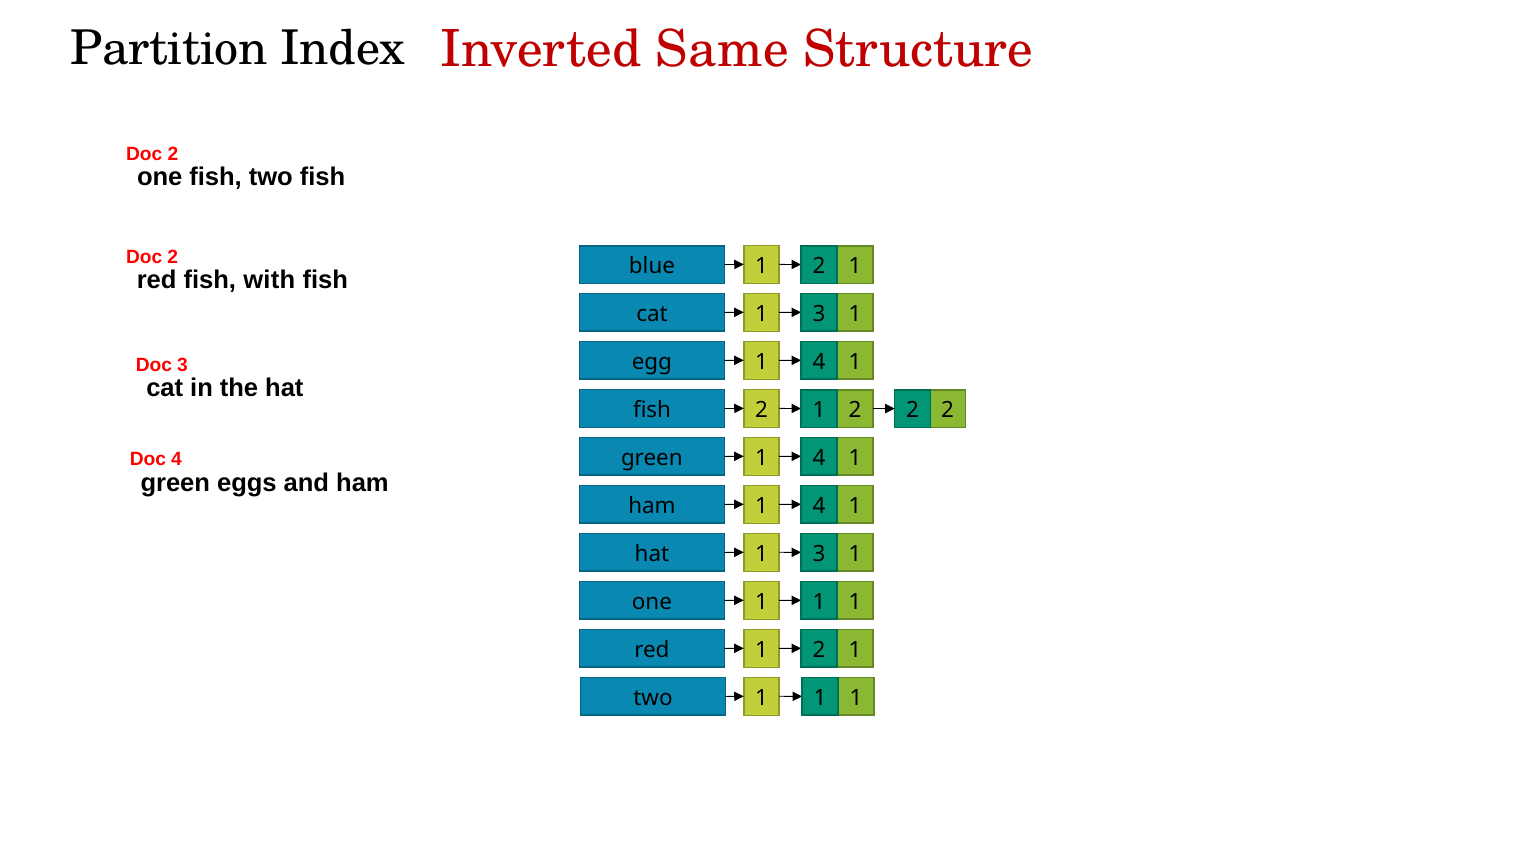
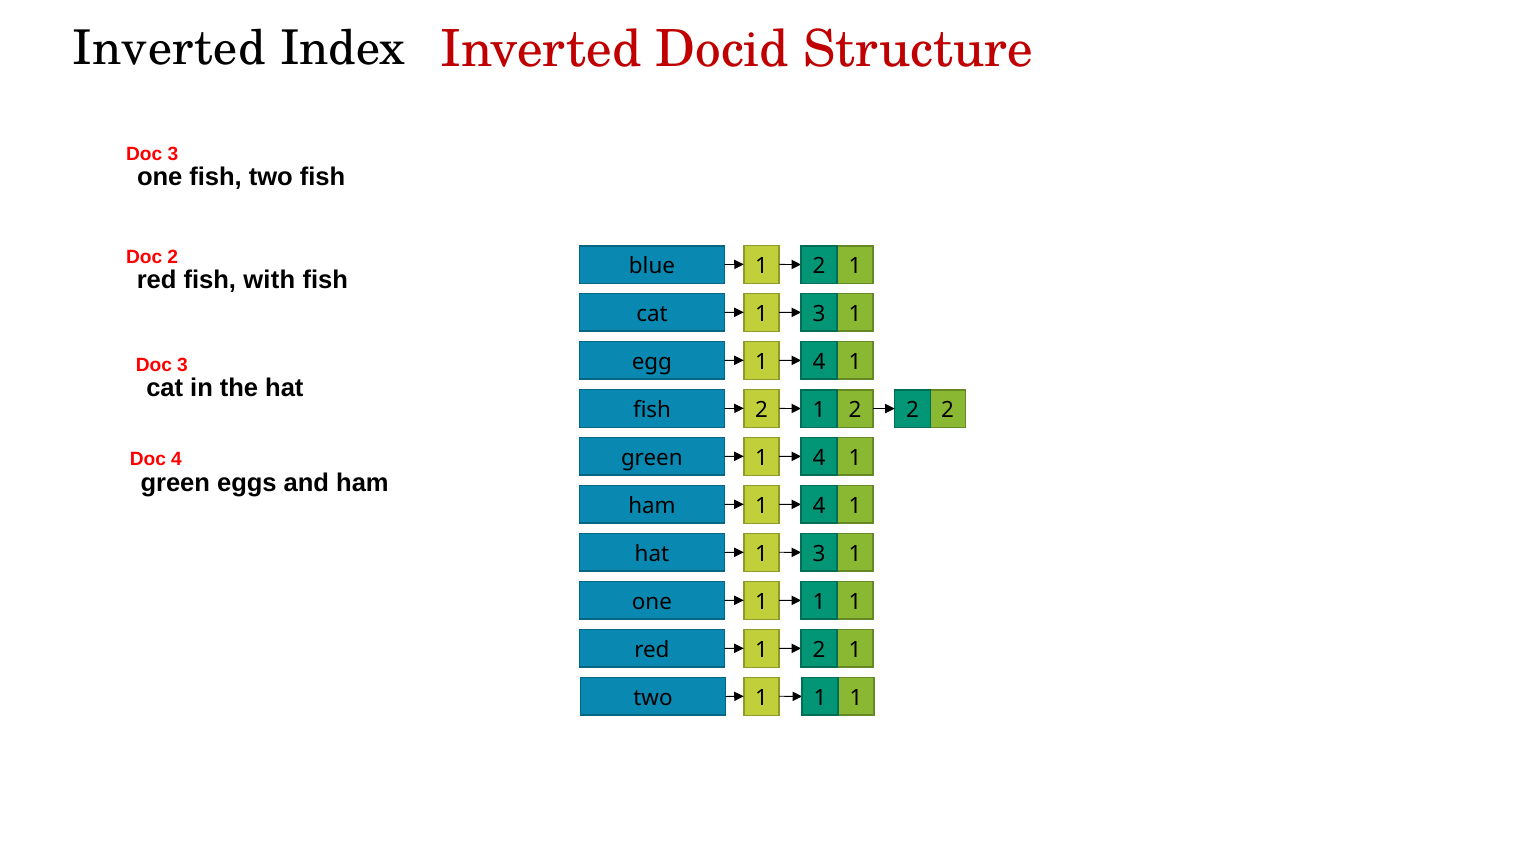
Partition at (169, 48): Partition -> Inverted
Same: Same -> Docid
2 at (173, 154): 2 -> 3
